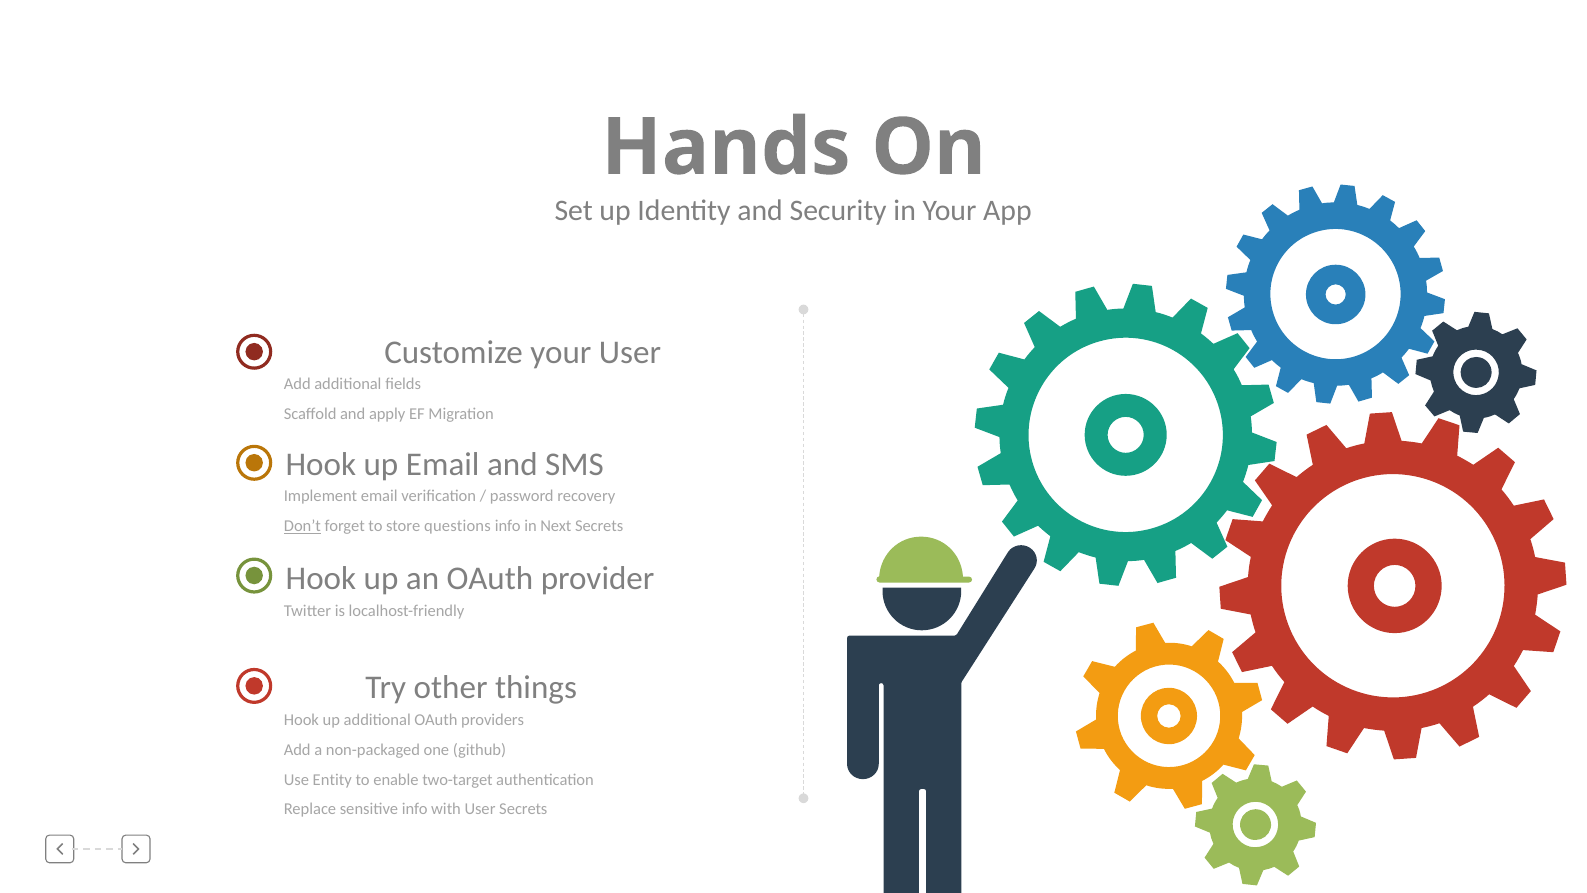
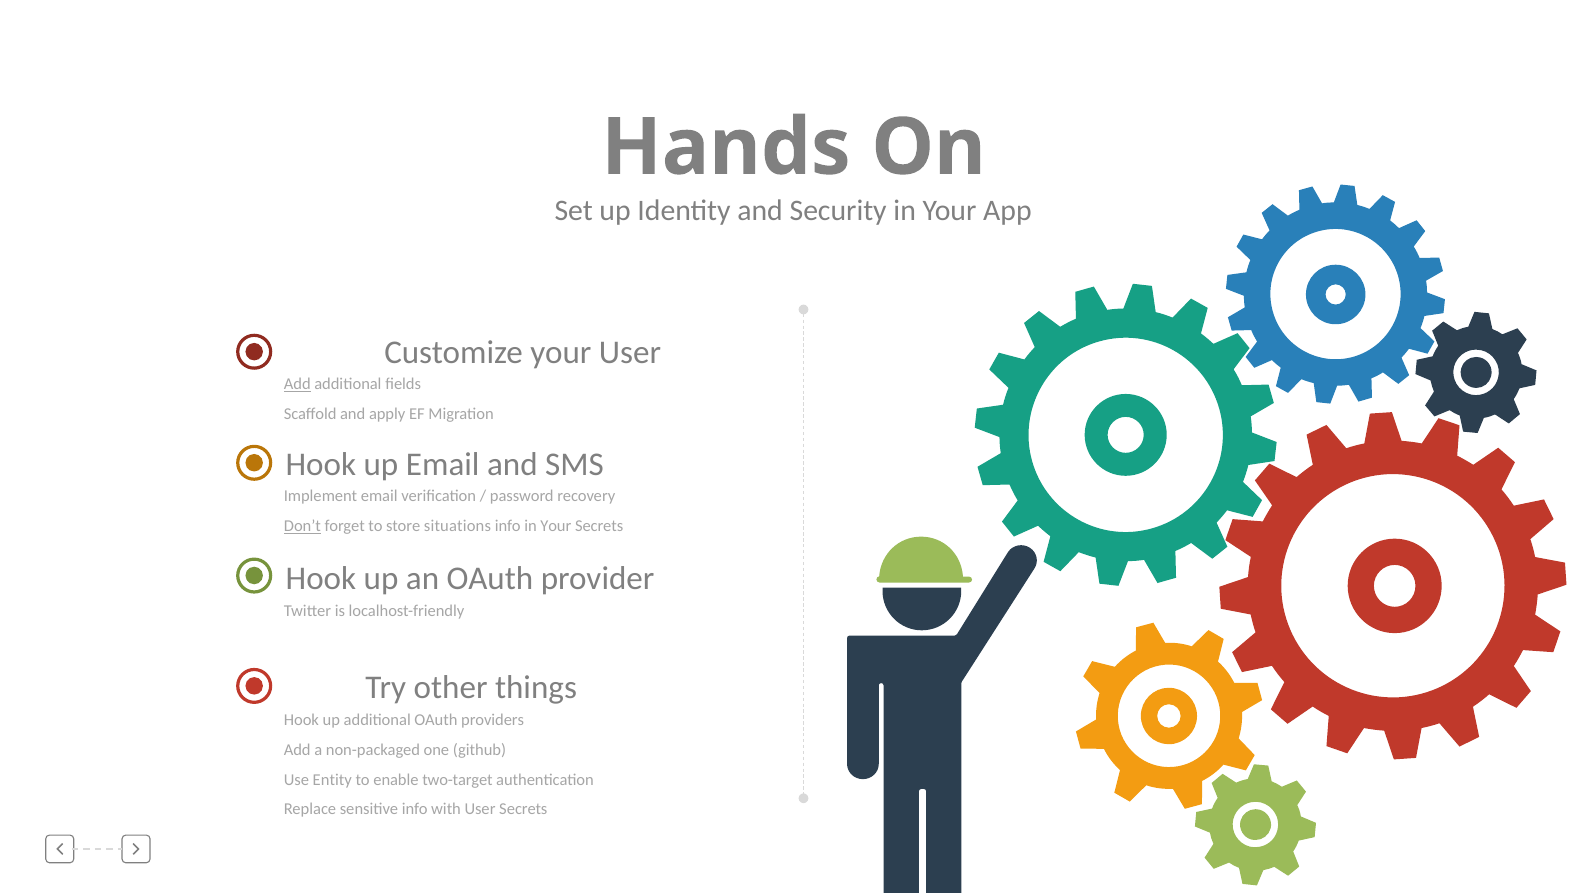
Add at (297, 384) underline: none -> present
questions: questions -> situations
info in Next: Next -> Your
